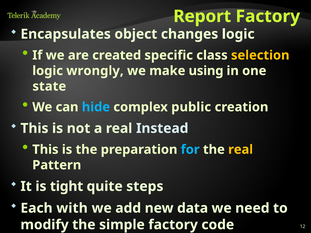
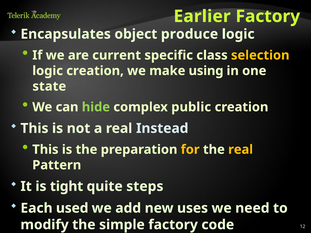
Report: Report -> Earlier
changes: changes -> produce
created: created -> current
logic wrongly: wrongly -> creation
hide colour: light blue -> light green
for colour: light blue -> yellow
with: with -> used
data: data -> uses
